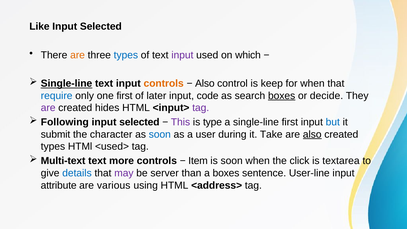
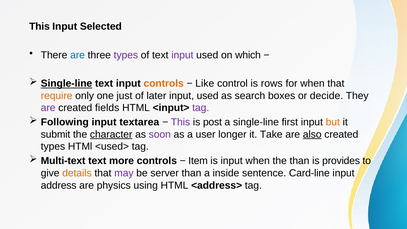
Like at (39, 27): Like -> This
are at (78, 55) colour: orange -> blue
types at (126, 55) colour: blue -> purple
Also at (205, 84): Also -> Like
keep: keep -> rows
require colour: blue -> orange
one first: first -> just
code at (208, 96): code -> used
boxes at (282, 96) underline: present -> none
hides: hides -> fields
selected at (139, 122): selected -> textarea
type: type -> post
but colour: blue -> orange
character underline: none -> present
soon at (160, 134) colour: blue -> purple
during: during -> longer
is soon: soon -> input
the click: click -> than
textarea: textarea -> provides
details colour: blue -> orange
a boxes: boxes -> inside
User-line: User-line -> Card-line
attribute: attribute -> address
various: various -> physics
